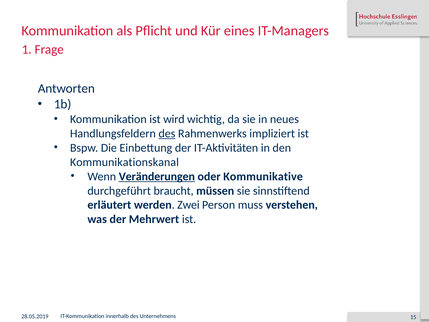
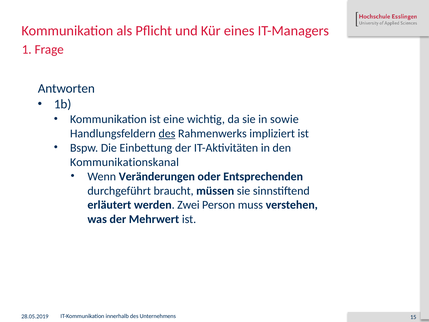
wird: wird -> eine
neues: neues -> sowie
Veränderungen underline: present -> none
Kommunikative: Kommunikative -> Entsprechenden
